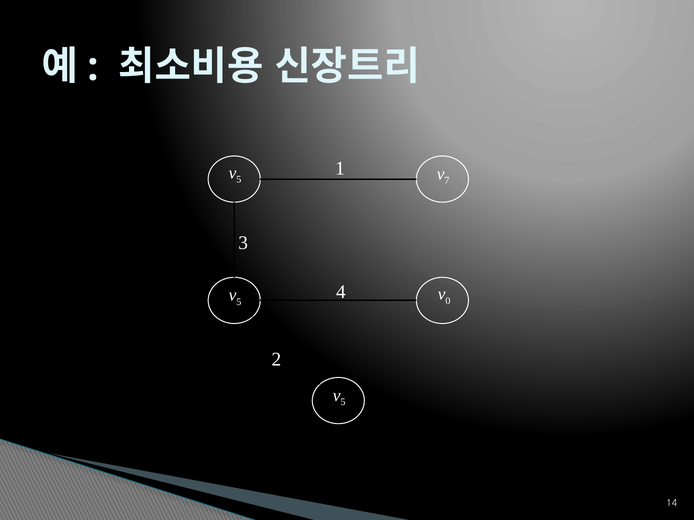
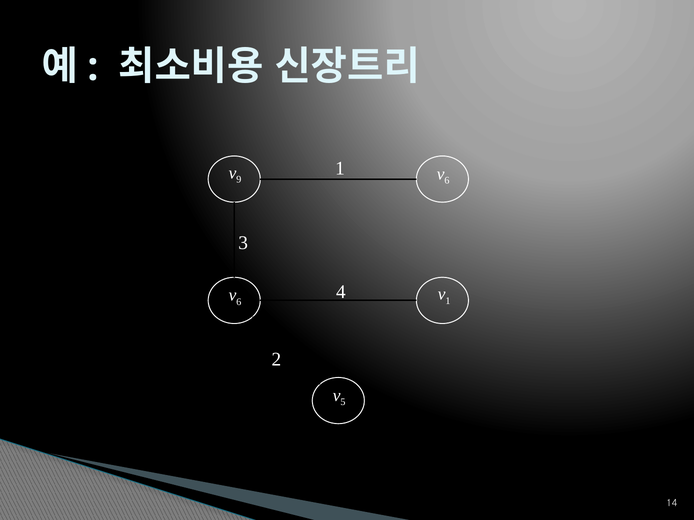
5 at (239, 180): 5 -> 9
7 at (447, 181): 7 -> 6
5 at (239, 302): 5 -> 6
0 at (448, 301): 0 -> 1
